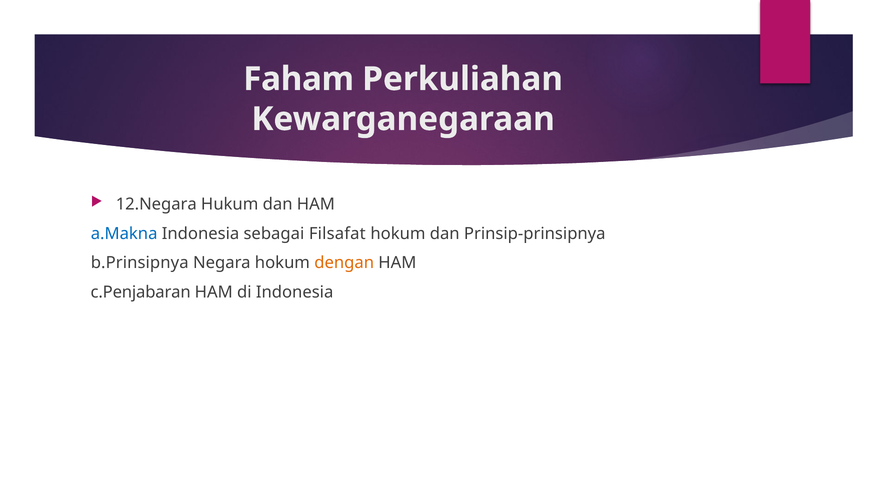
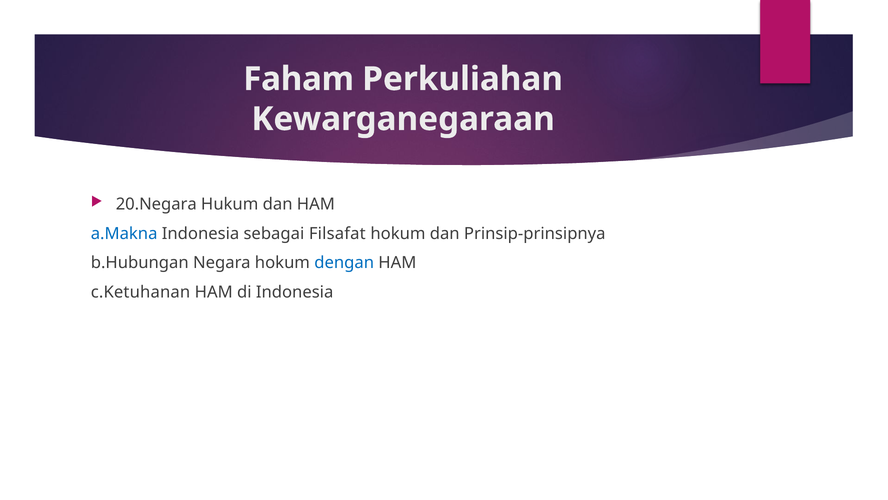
12.Negara: 12.Negara -> 20.Negara
b.Prinsipnya: b.Prinsipnya -> b.Hubungan
dengan colour: orange -> blue
c.Penjabaran: c.Penjabaran -> c.Ketuhanan
